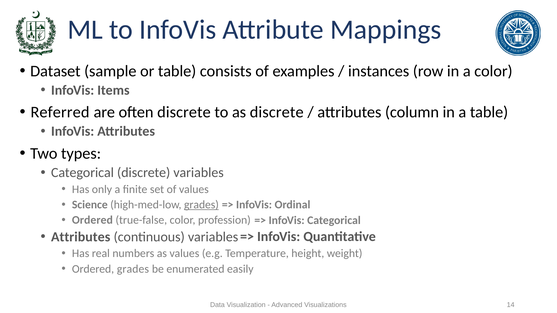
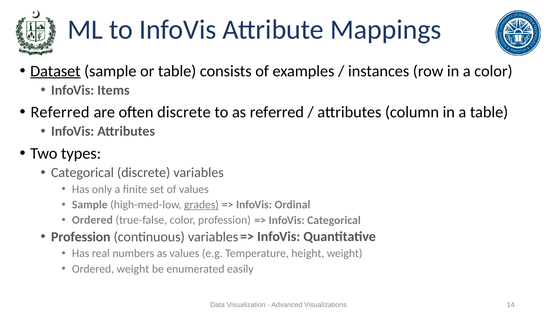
Dataset underline: none -> present
as discrete: discrete -> referred
Science at (90, 205): Science -> Sample
Attributes at (81, 237): Attributes -> Profession
Ordered grades: grades -> weight
